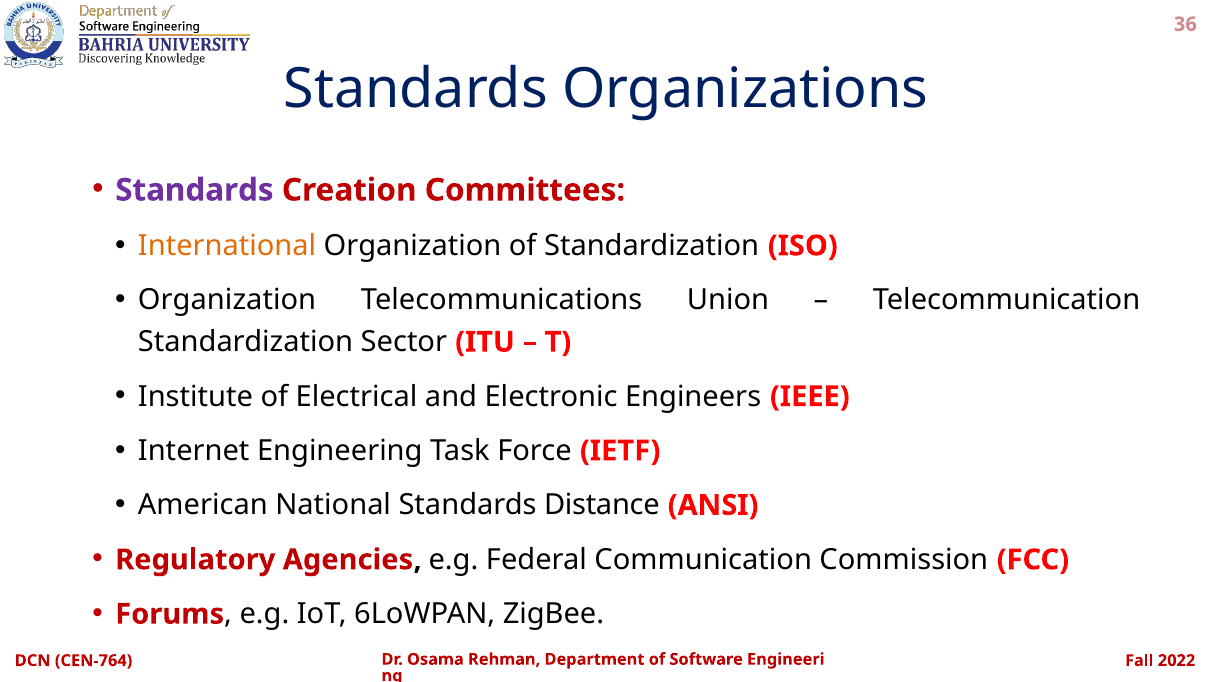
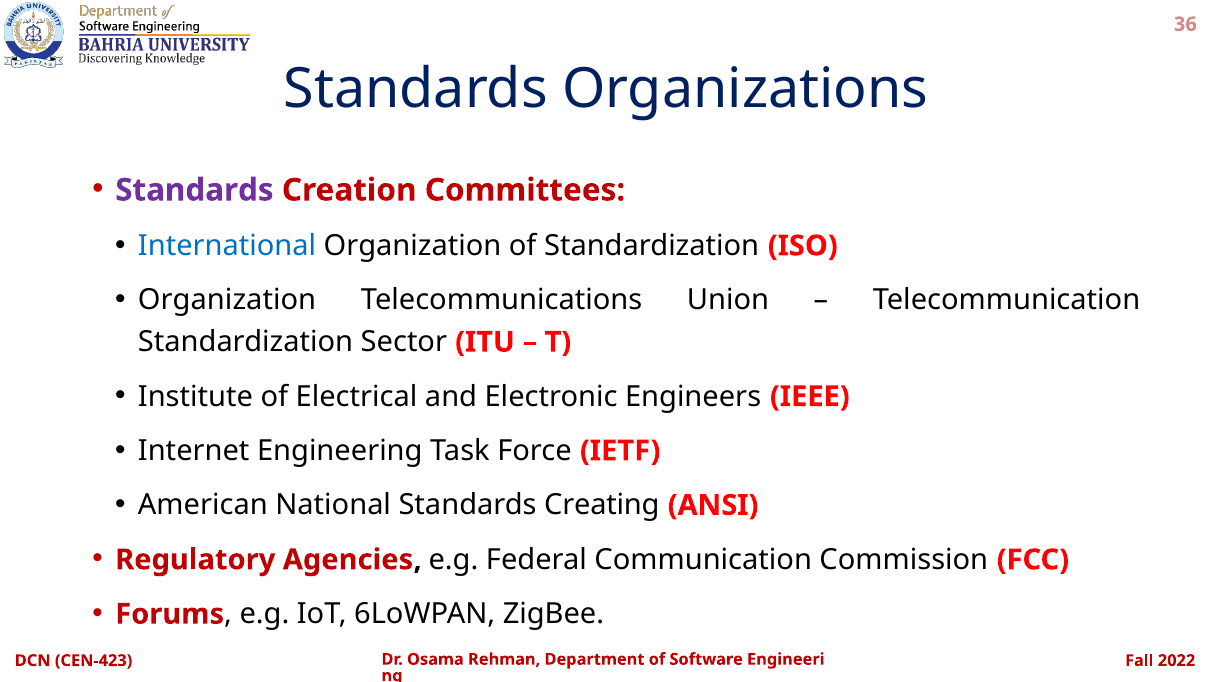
International colour: orange -> blue
Distance: Distance -> Creating
CEN-764: CEN-764 -> CEN-423
